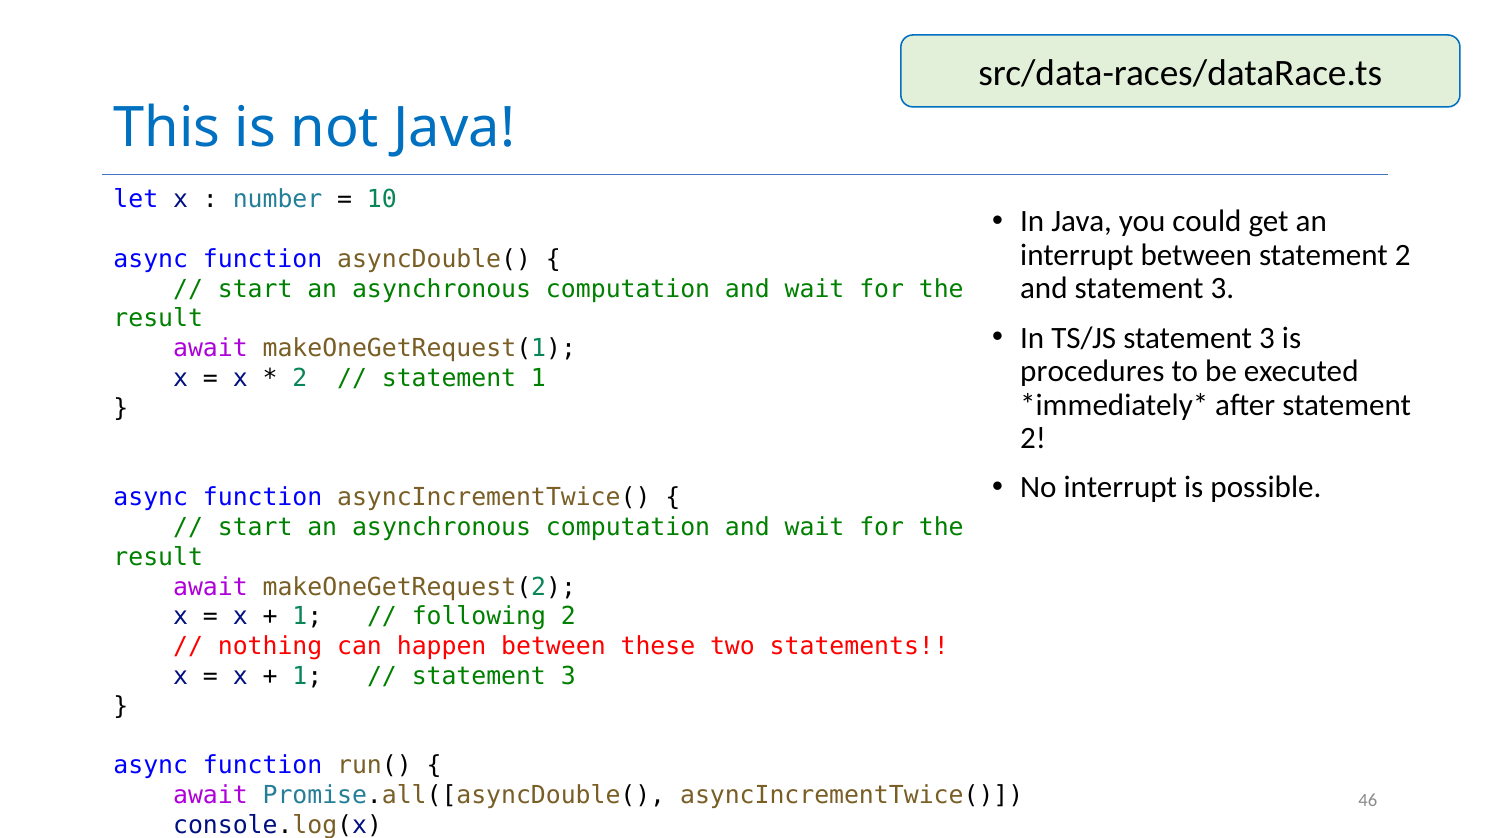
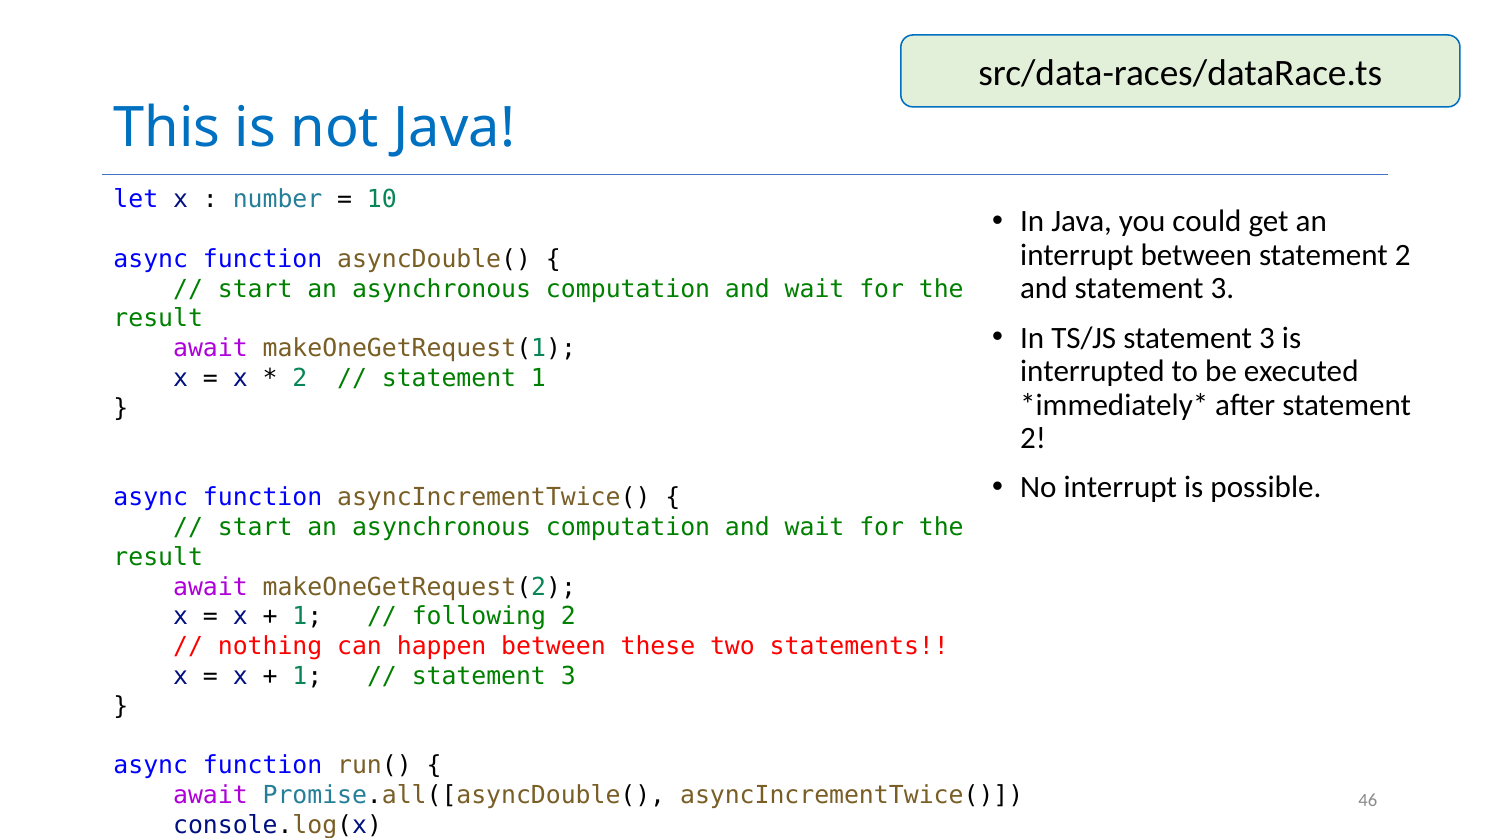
procedures: procedures -> interrupted
